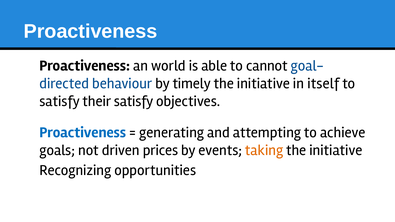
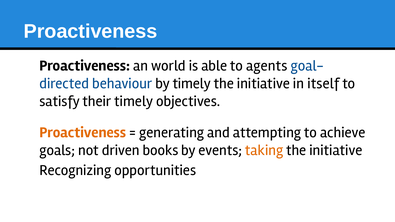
cannot: cannot -> agents
their satisfy: satisfy -> timely
Proactiveness at (83, 133) colour: blue -> orange
prices: prices -> books
